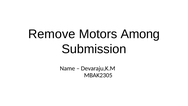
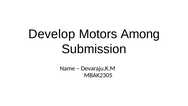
Remove: Remove -> Develop
